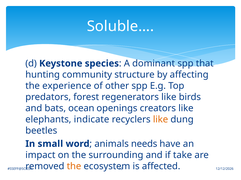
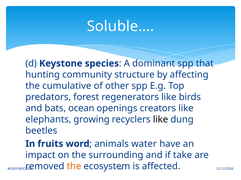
experience: experience -> cumulative
indicate: indicate -> growing
like at (161, 120) colour: orange -> black
small: small -> fruits
needs: needs -> water
